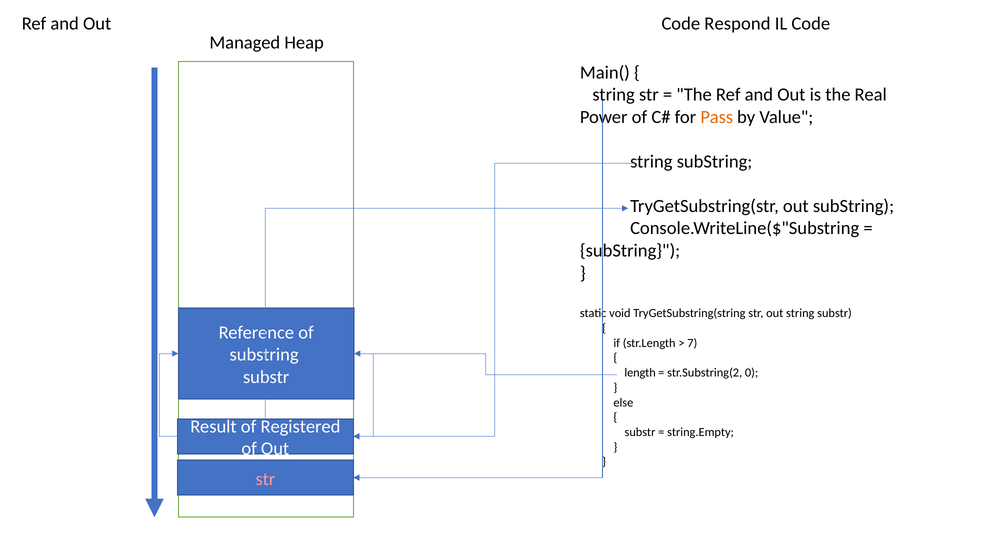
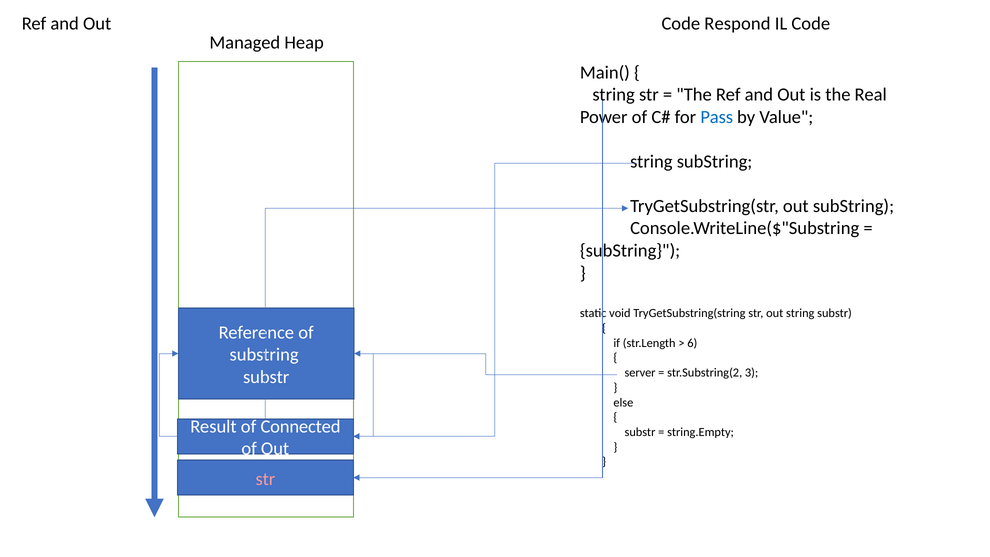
Pass colour: orange -> blue
7: 7 -> 6
length: length -> server
0: 0 -> 3
Registered: Registered -> Connected
